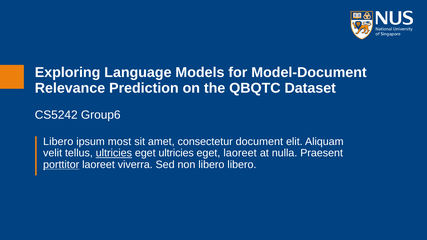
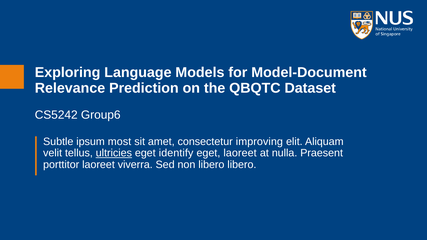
Libero at (58, 142): Libero -> Subtle
document: document -> improving
eget ultricies: ultricies -> identify
porttitor underline: present -> none
